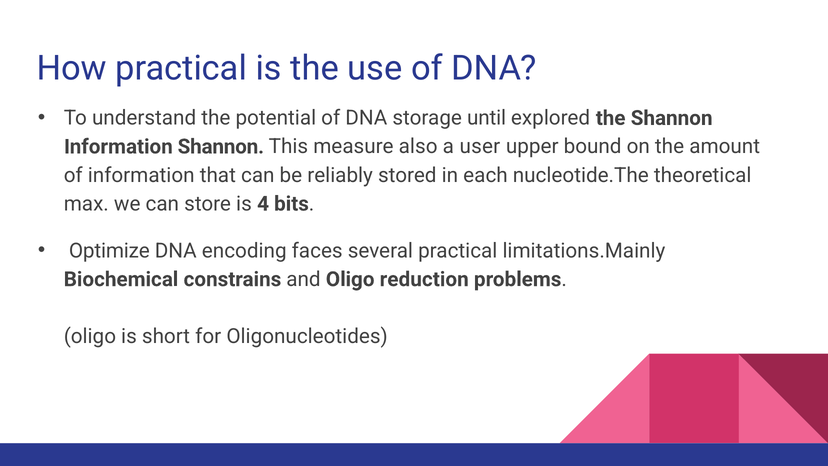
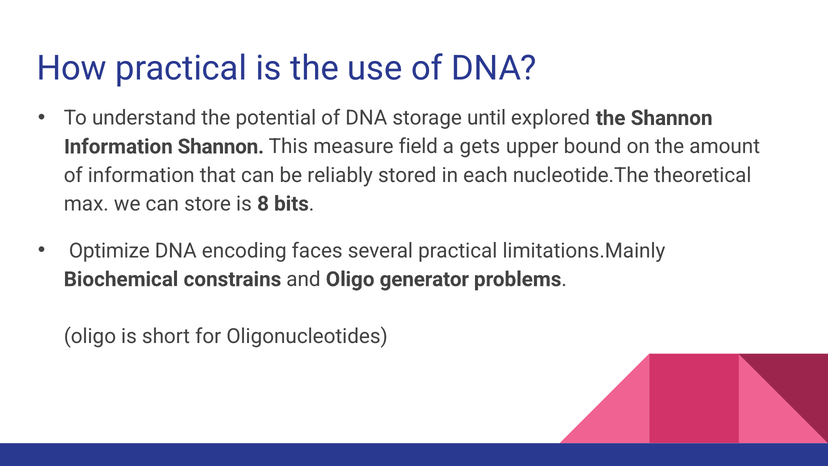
also: also -> field
user: user -> gets
4: 4 -> 8
reduction: reduction -> generator
